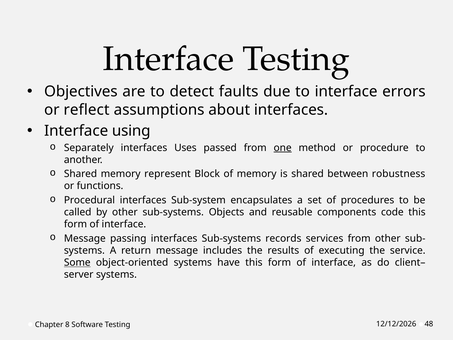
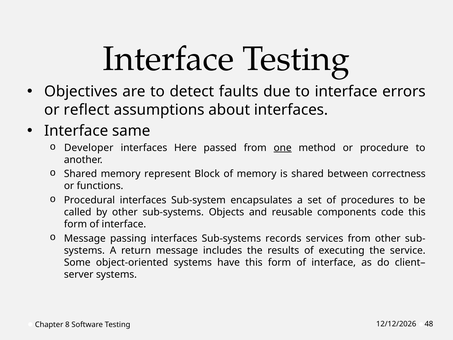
using: using -> same
Separately: Separately -> Developer
Uses: Uses -> Here
robustness: robustness -> correctness
Some underline: present -> none
